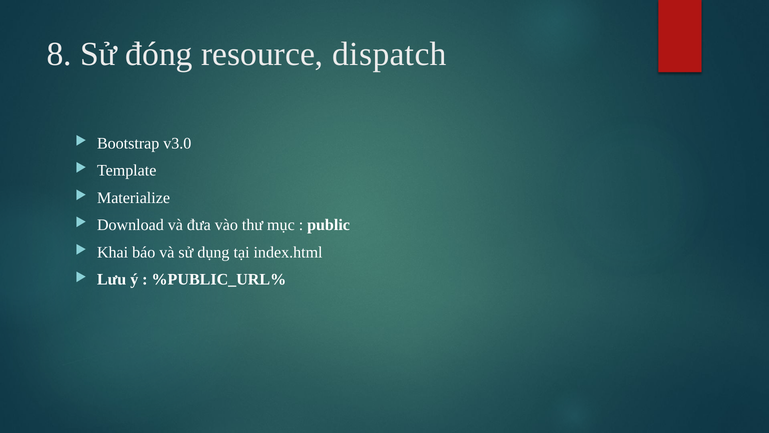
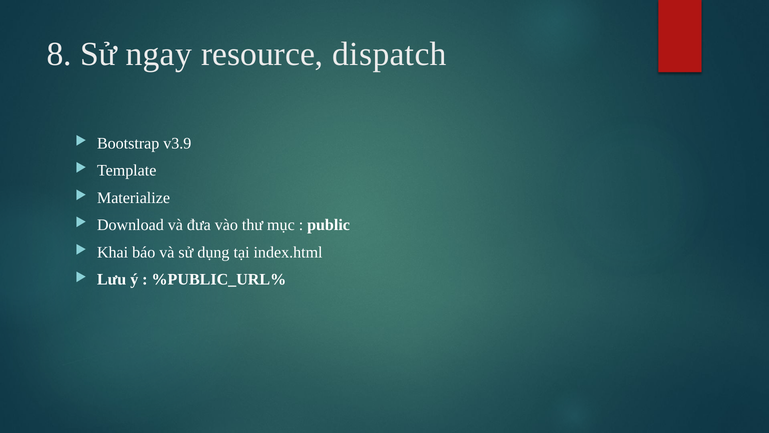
đóng: đóng -> ngay
v3.0: v3.0 -> v3.9
